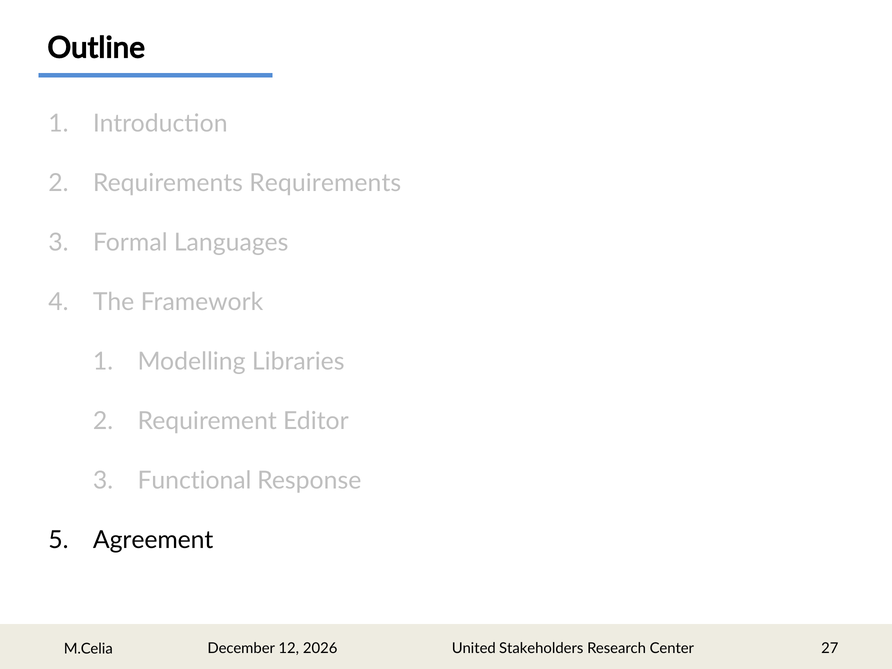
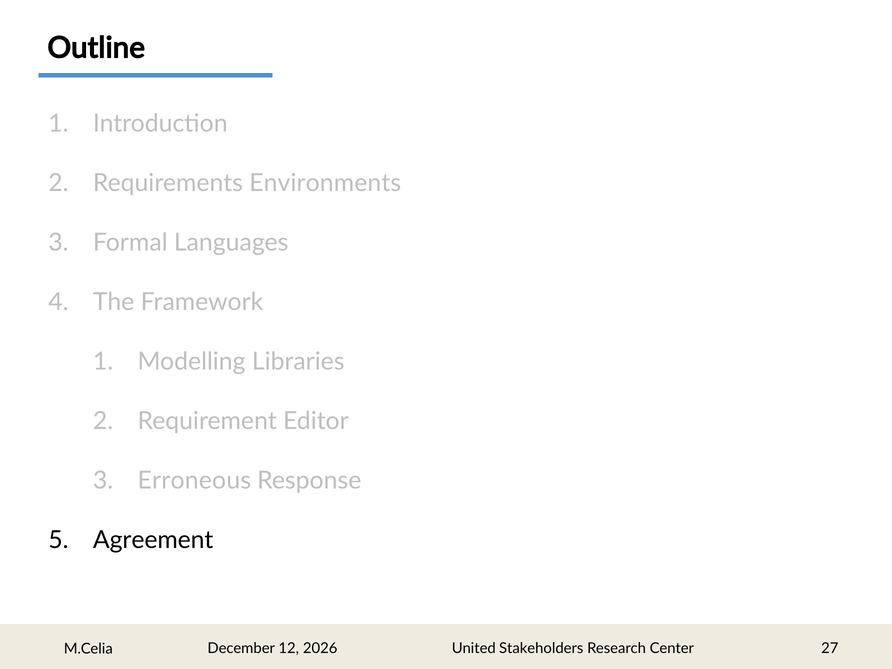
Requirements Requirements: Requirements -> Environments
Functional: Functional -> Erroneous
